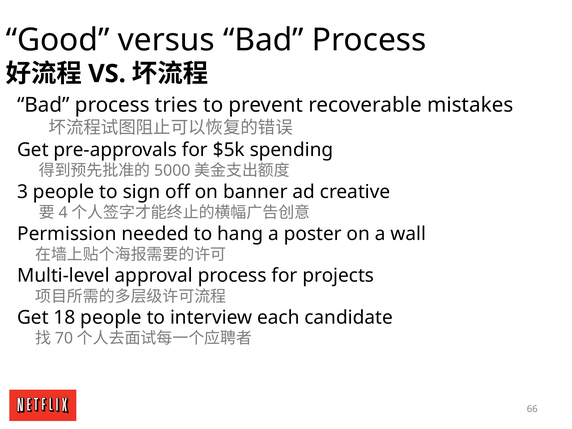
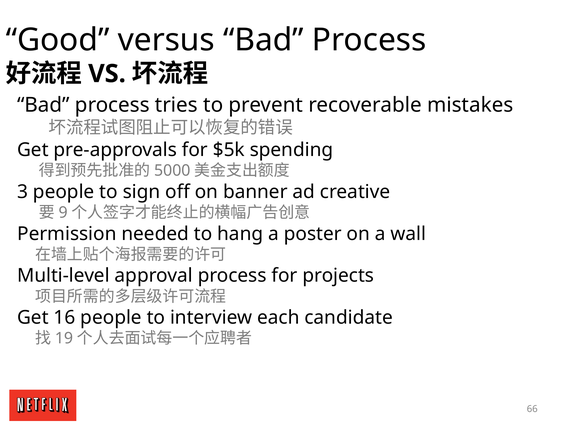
4: 4 -> 9
18: 18 -> 16
70: 70 -> 19
